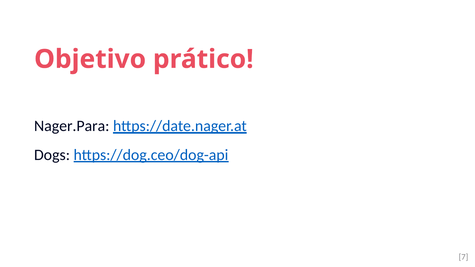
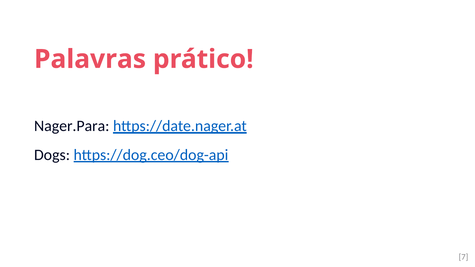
Objetivo: Objetivo -> Palavras
